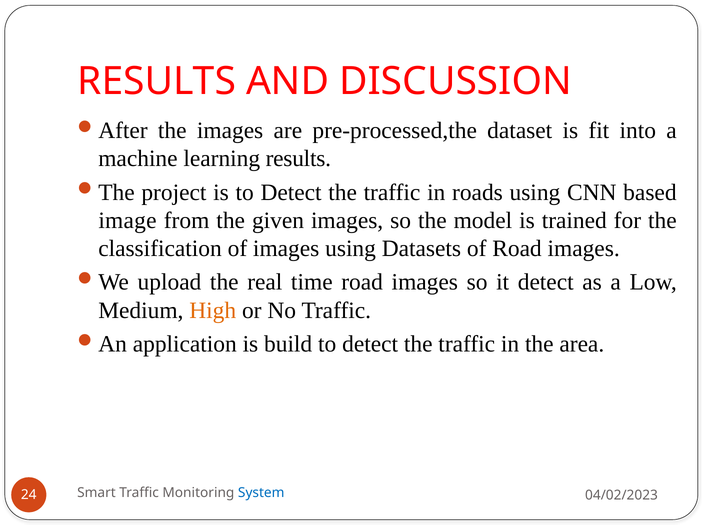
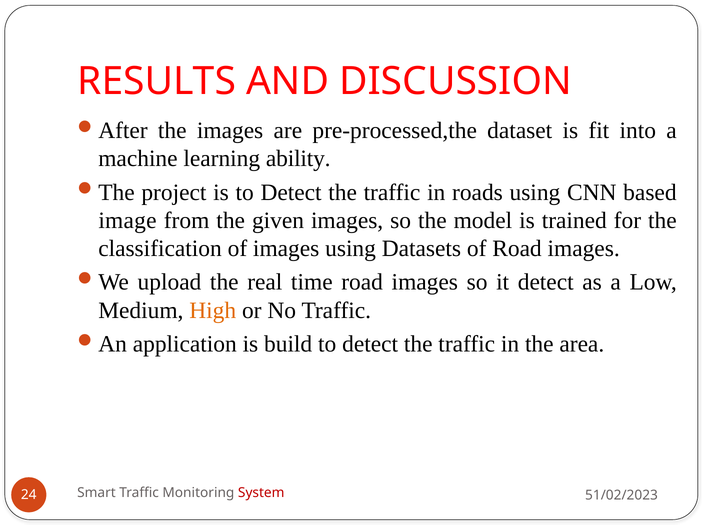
learning results: results -> ability
System colour: blue -> red
04/02/2023: 04/02/2023 -> 51/02/2023
